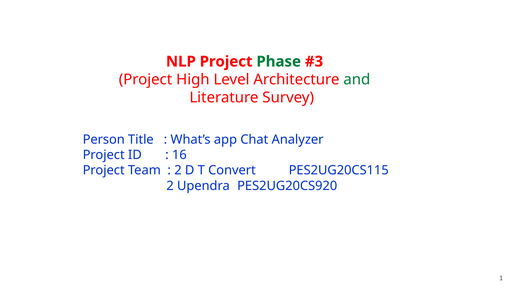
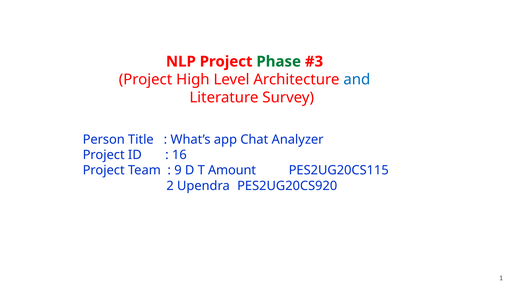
and colour: green -> blue
2 at (178, 170): 2 -> 9
Convert: Convert -> Amount
